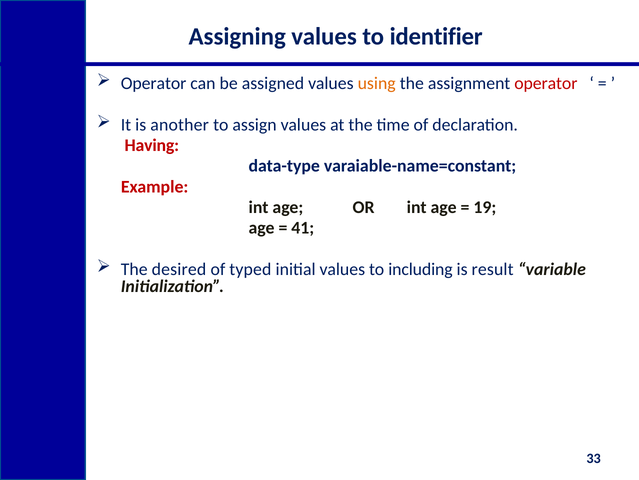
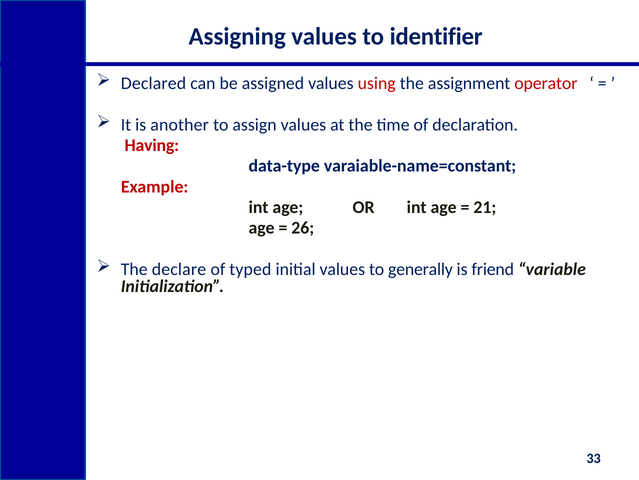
Operator at (154, 83): Operator -> Declared
using colour: orange -> red
19: 19 -> 21
41: 41 -> 26
desired: desired -> declare
including: including -> generally
result: result -> friend
